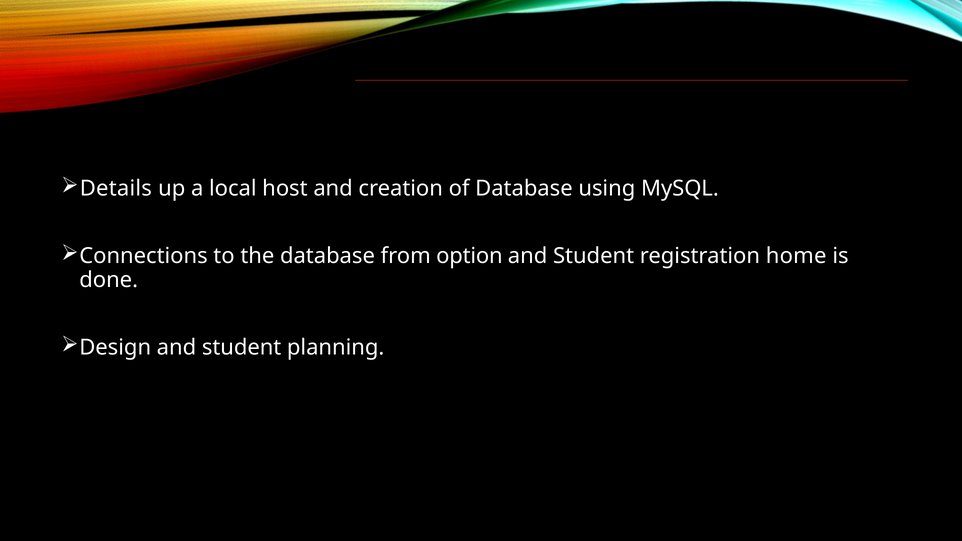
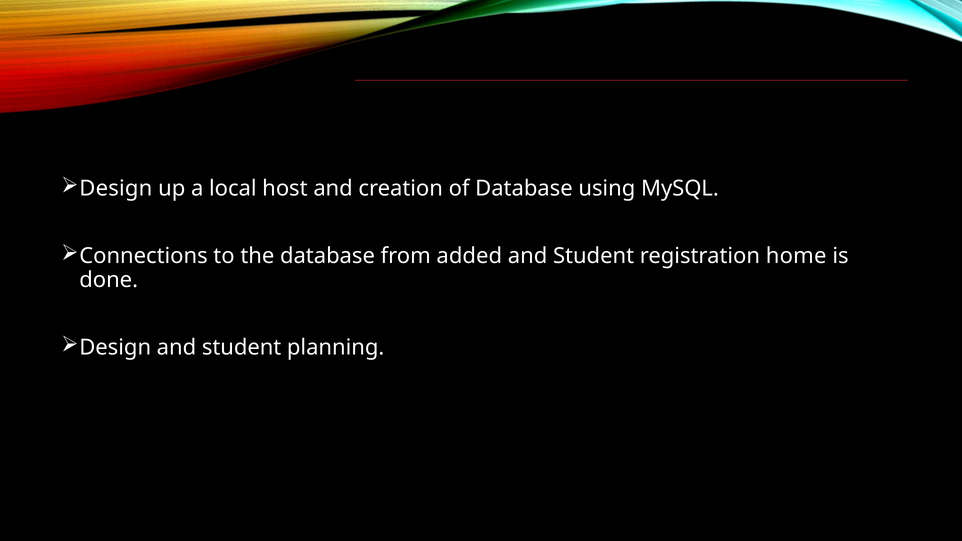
Details at (116, 189): Details -> Design
option: option -> added
